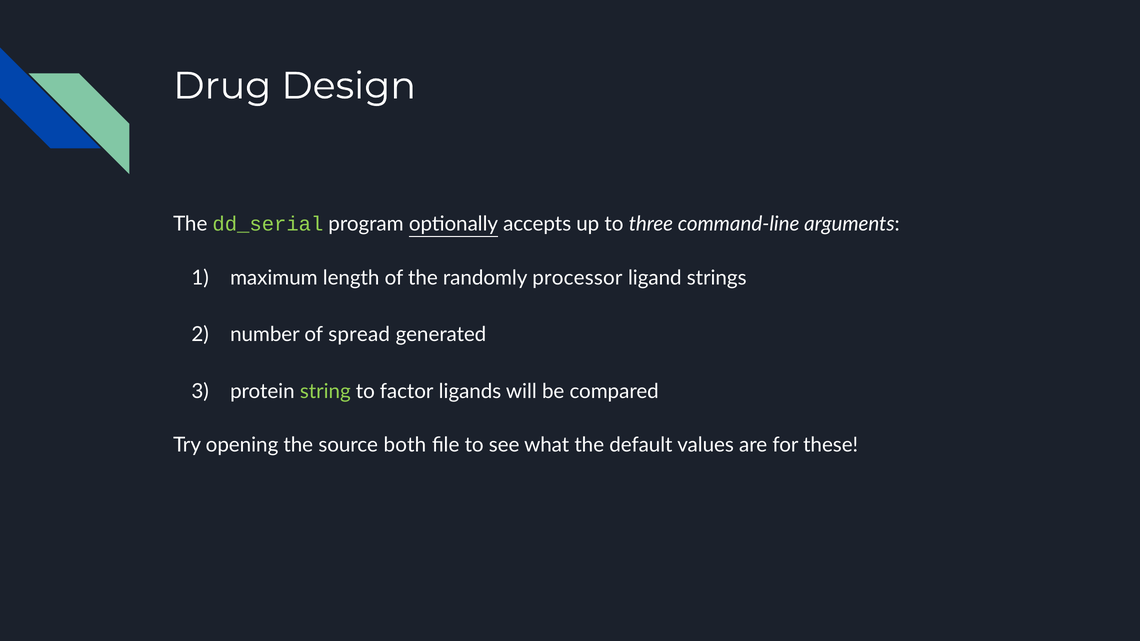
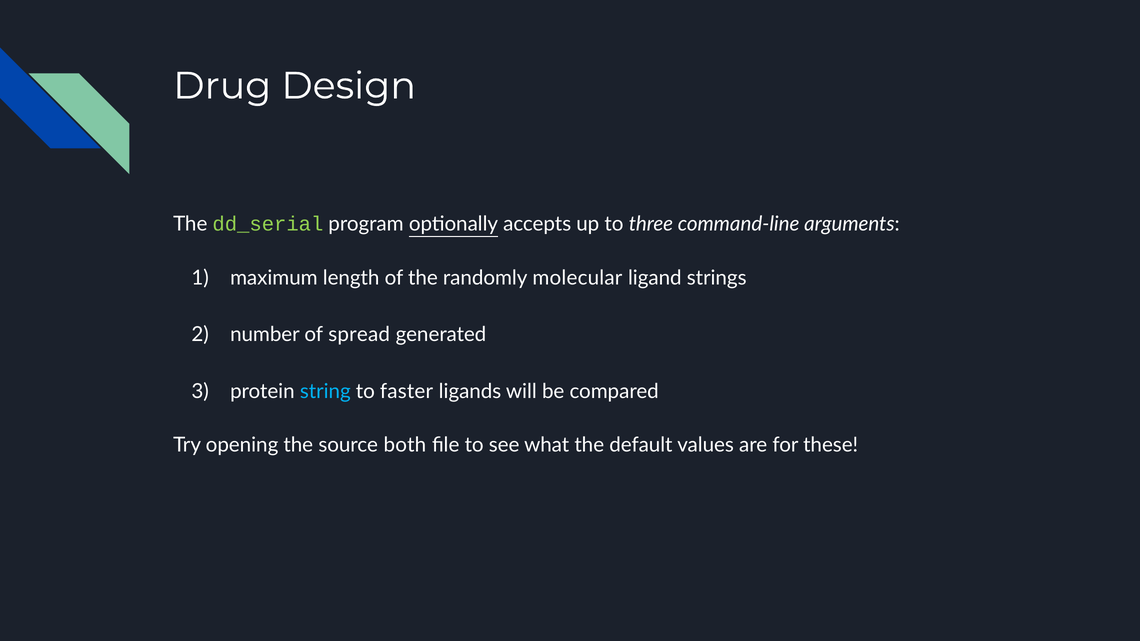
processor: processor -> molecular
string colour: light green -> light blue
factor: factor -> faster
